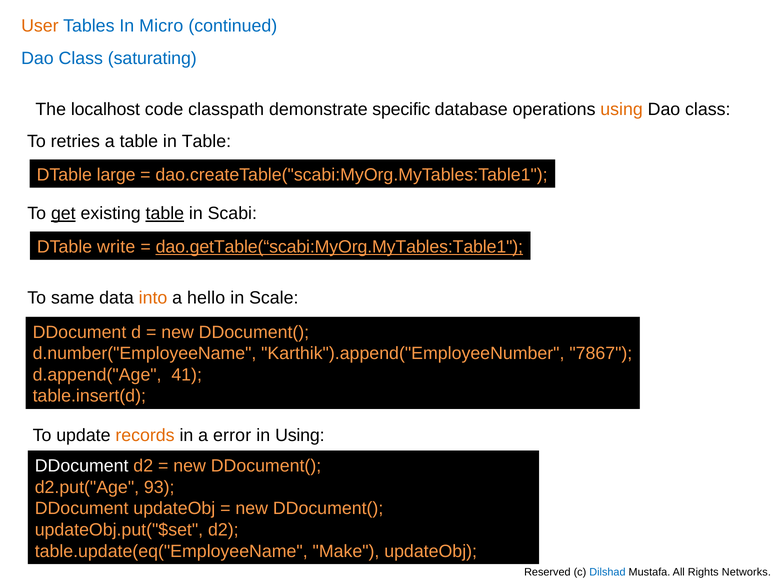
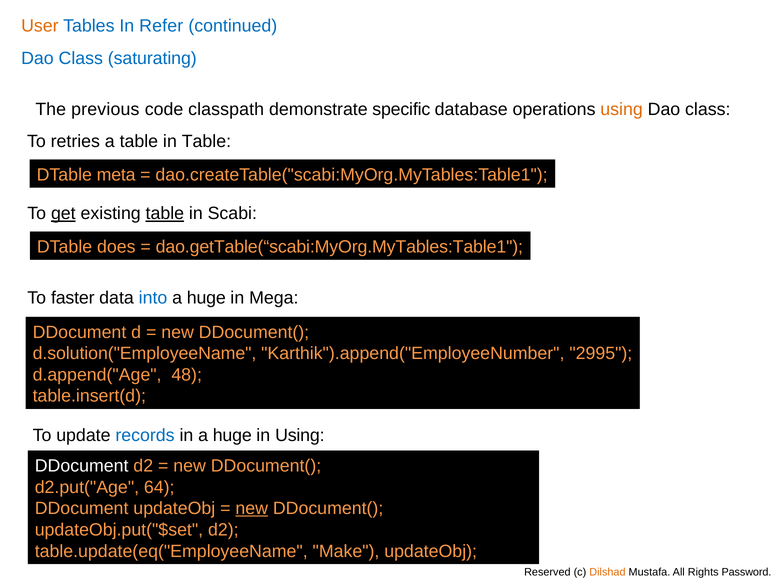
Micro: Micro -> Refer
localhost: localhost -> previous
large: large -> meta
write: write -> does
dao.getTable(“scabi:MyOrg.MyTables:Table1 underline: present -> none
same: same -> faster
into colour: orange -> blue
hello at (206, 298): hello -> huge
Scale: Scale -> Mega
d.number("EmployeeName: d.number("EmployeeName -> d.solution("EmployeeName
7867: 7867 -> 2995
41: 41 -> 48
records colour: orange -> blue
in a error: error -> huge
93: 93 -> 64
new at (252, 509) underline: none -> present
Dilshad colour: blue -> orange
Networks: Networks -> Password
